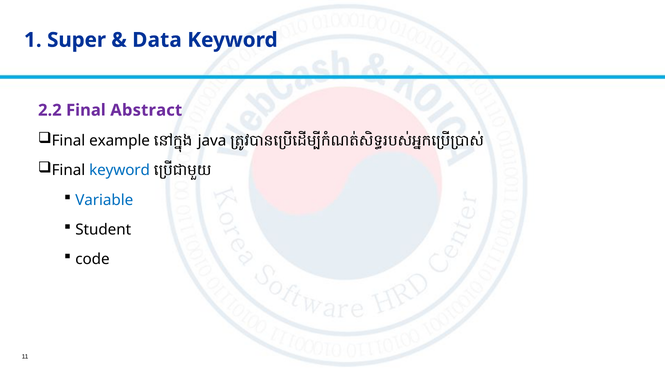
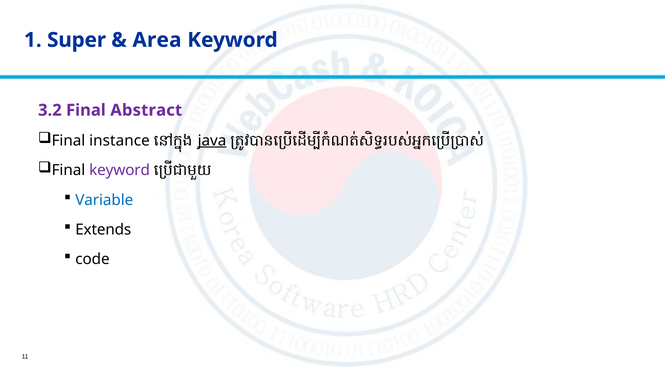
Data: Data -> Area
2.2: 2.2 -> 3.2
example: example -> instance
java underline: none -> present
keyword at (120, 170) colour: blue -> purple
Student: Student -> Extends
